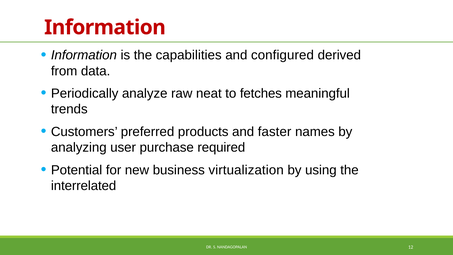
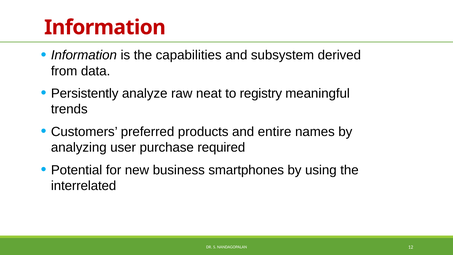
configured: configured -> subsystem
Periodically: Periodically -> Persistently
fetches: fetches -> registry
faster: faster -> entire
virtualization: virtualization -> smartphones
